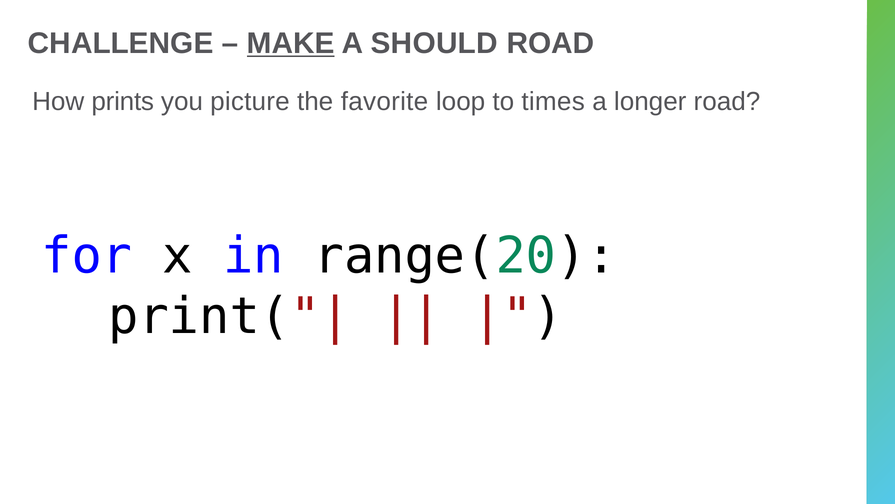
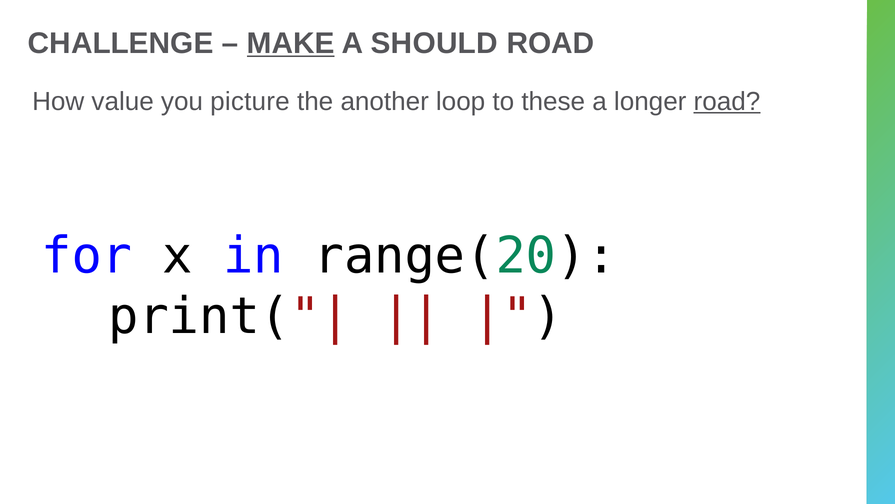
prints: prints -> value
favorite: favorite -> another
times: times -> these
road at (727, 101) underline: none -> present
